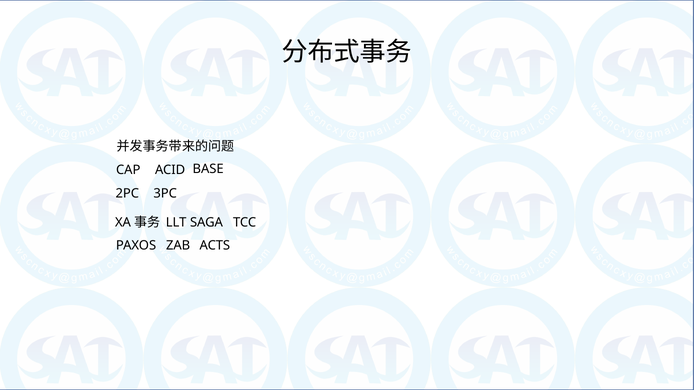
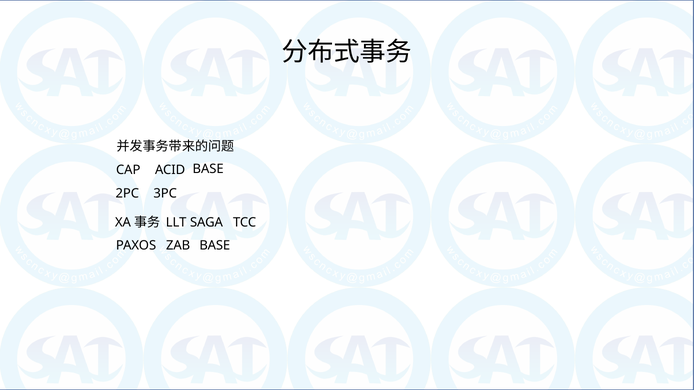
ACTS at (215, 245): ACTS -> BASE
